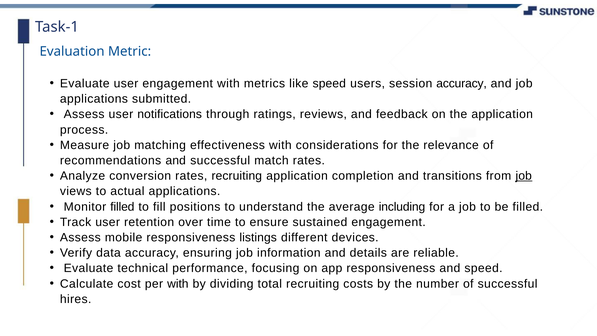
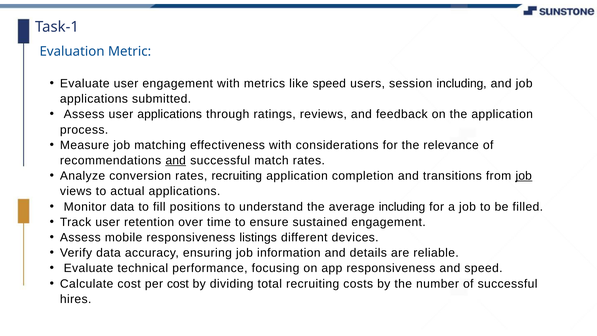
session accuracy: accuracy -> including
user notifications: notifications -> applications
and at (176, 160) underline: none -> present
Monitor filled: filled -> data
per with: with -> cost
